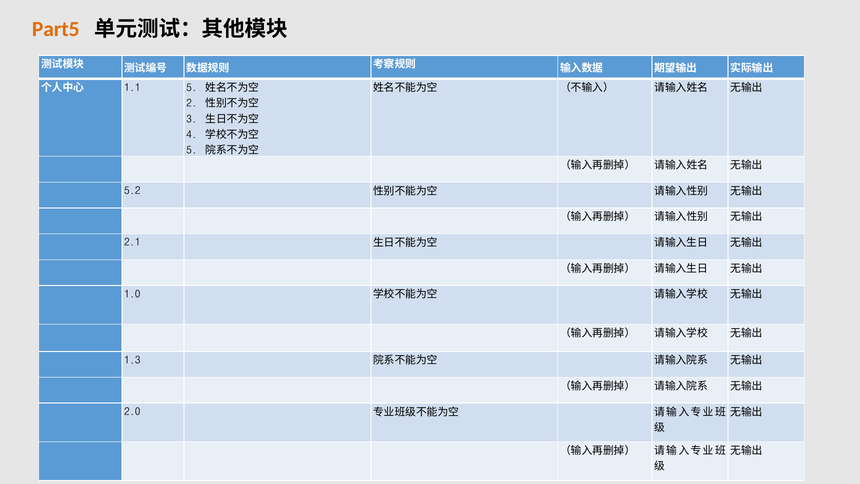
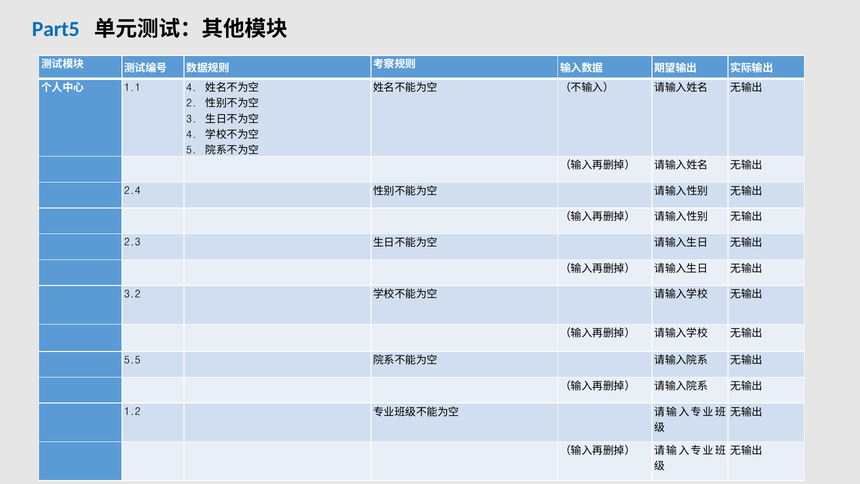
Part5 colour: orange -> blue
1.1 5: 5 -> 4
5.2: 5.2 -> 2.4
2.1: 2.1 -> 2.3
1.0: 1.0 -> 3.2
1.3: 1.3 -> 5.5
2.0: 2.0 -> 1.2
